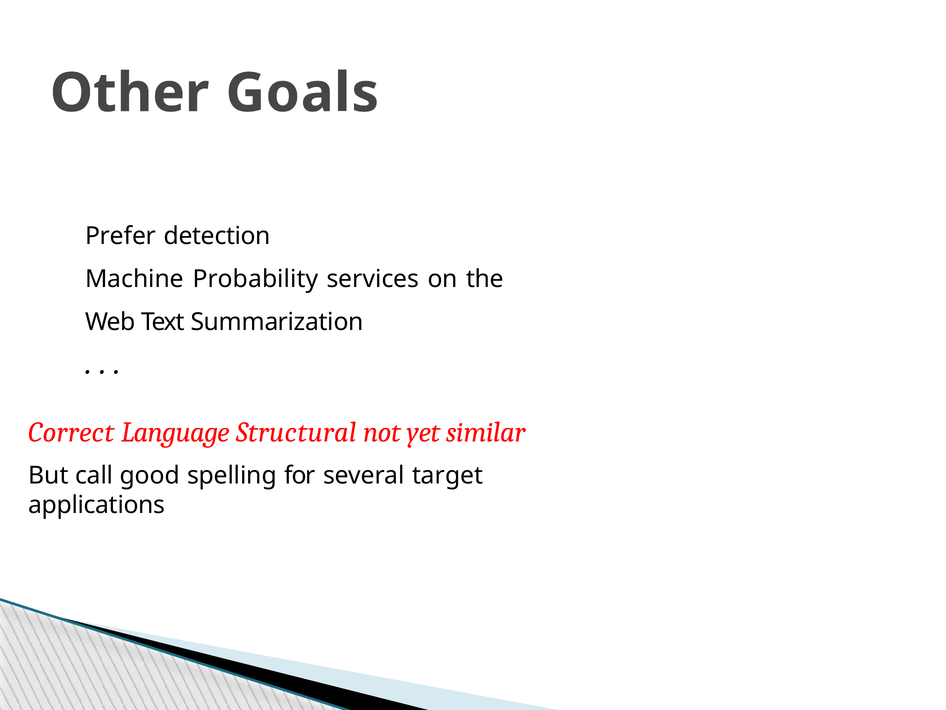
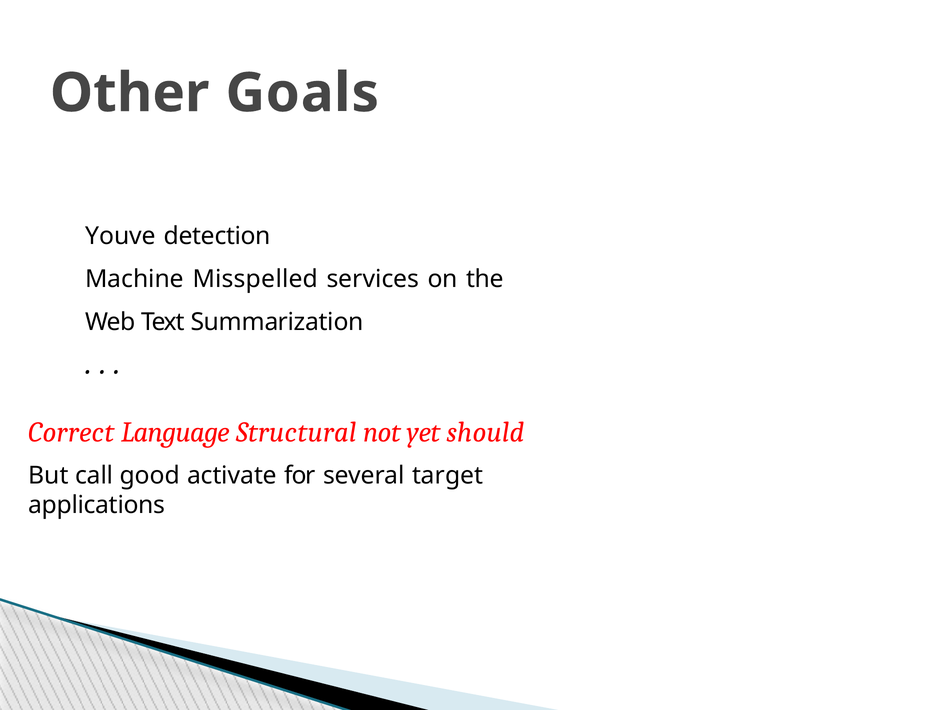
Prefer: Prefer -> Youve
Probability: Probability -> Misspelled
similar: similar -> should
spelling: spelling -> activate
